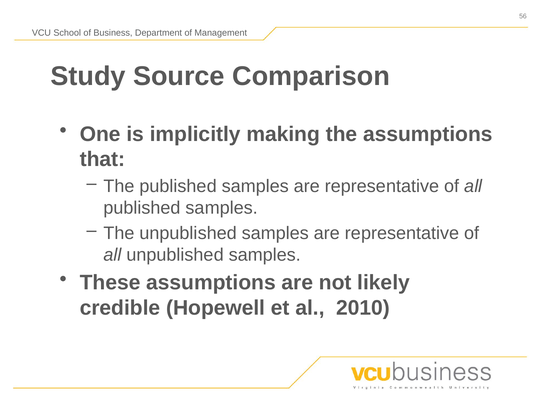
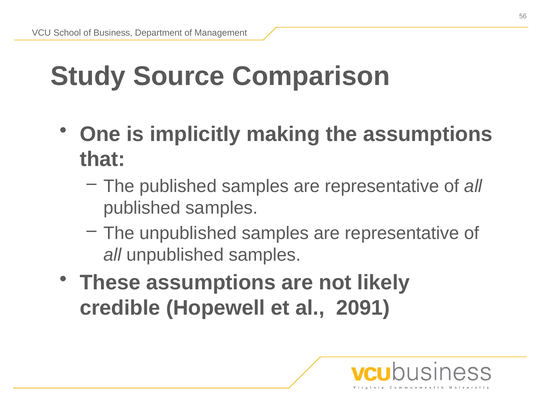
2010: 2010 -> 2091
